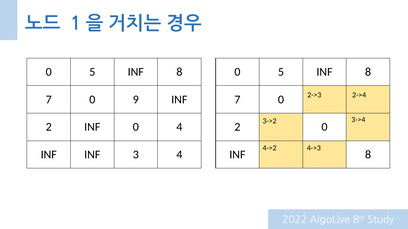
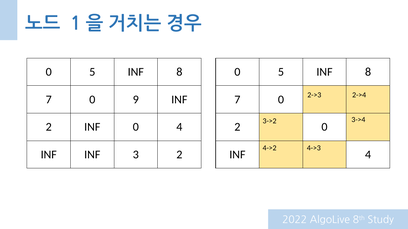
3 4: 4 -> 2
8 at (368, 155): 8 -> 4
